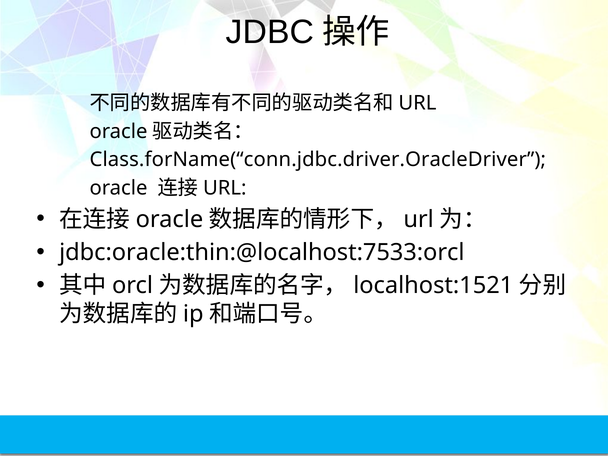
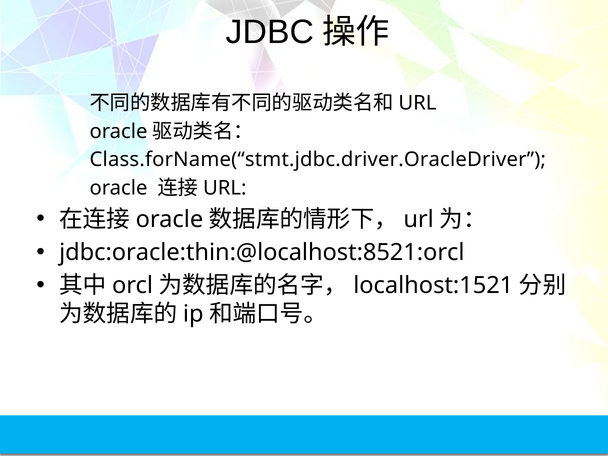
Class.forName(“conn.jdbc.driver.OracleDriver: Class.forName(“conn.jdbc.driver.OracleDriver -> Class.forName(“stmt.jdbc.driver.OracleDriver
jdbc:oracle:thin:@localhost:7533:orcl: jdbc:oracle:thin:@localhost:7533:orcl -> jdbc:oracle:thin:@localhost:8521:orcl
